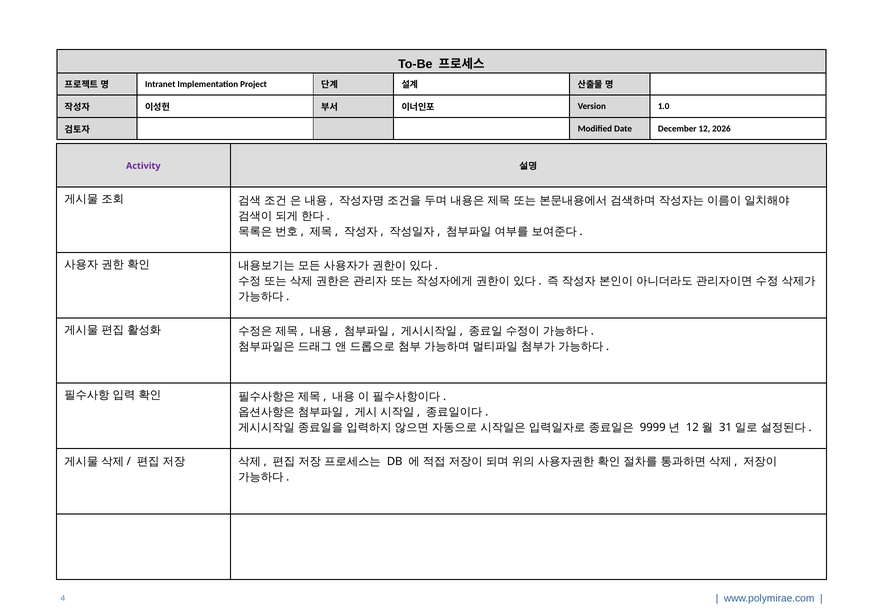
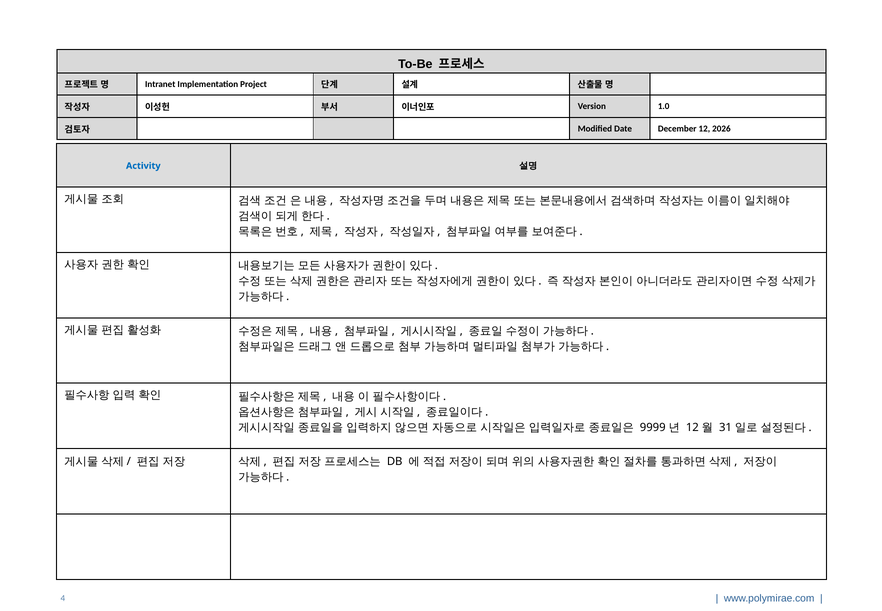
Activity colour: purple -> blue
